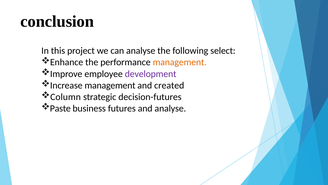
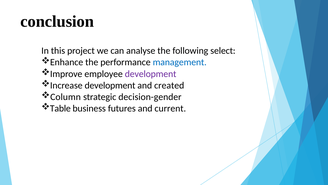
management at (180, 62) colour: orange -> blue
Increase management: management -> development
decision-futures: decision-futures -> decision-gender
Paste: Paste -> Table
and analyse: analyse -> current
